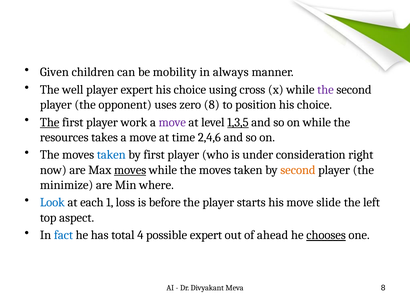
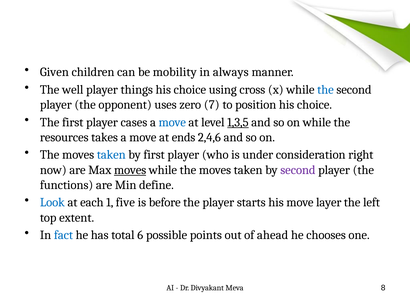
player expert: expert -> things
the at (325, 89) colour: purple -> blue
zero 8: 8 -> 7
The at (50, 122) underline: present -> none
work: work -> cases
move at (172, 122) colour: purple -> blue
time: time -> ends
second at (298, 170) colour: orange -> purple
minimize: minimize -> functions
where: where -> define
loss: loss -> five
slide: slide -> layer
aspect: aspect -> extent
4: 4 -> 6
possible expert: expert -> points
chooses underline: present -> none
